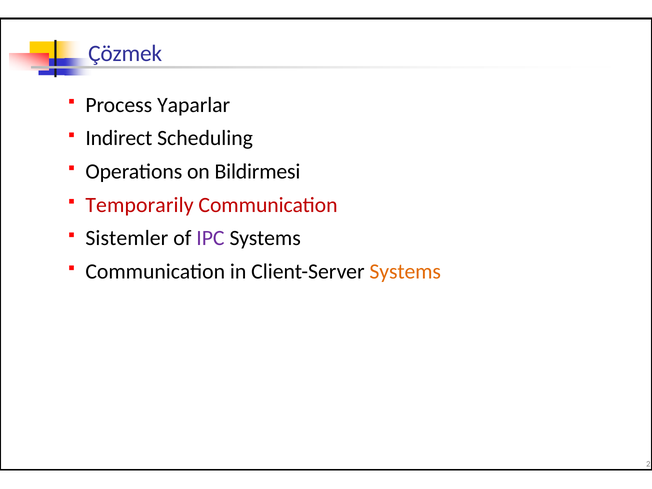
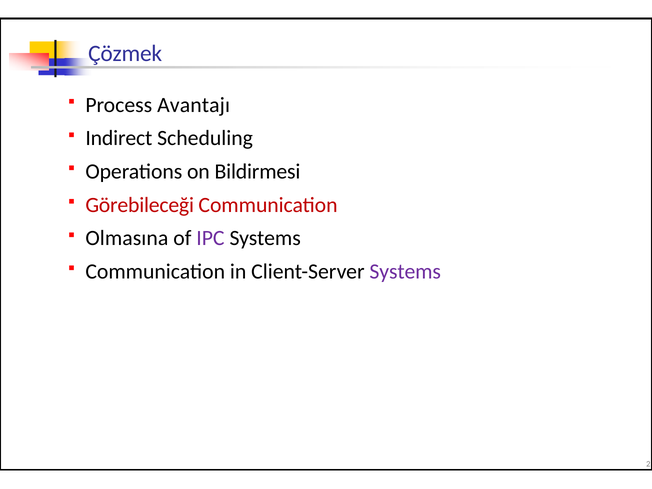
Yaparlar: Yaparlar -> Avantajı
Temporarily: Temporarily -> Görebileceği
Sistemler: Sistemler -> Olmasına
Systems at (405, 272) colour: orange -> purple
